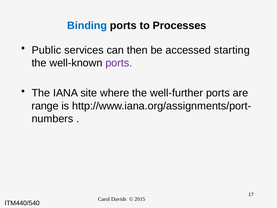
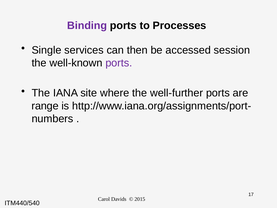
Binding colour: blue -> purple
Public: Public -> Single
starting: starting -> session
